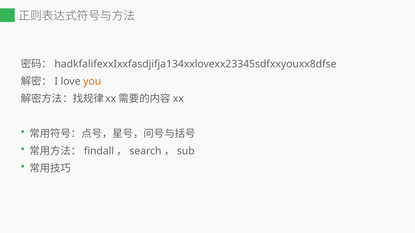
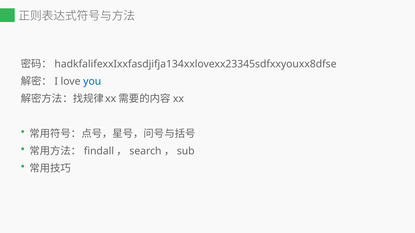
you colour: orange -> blue
